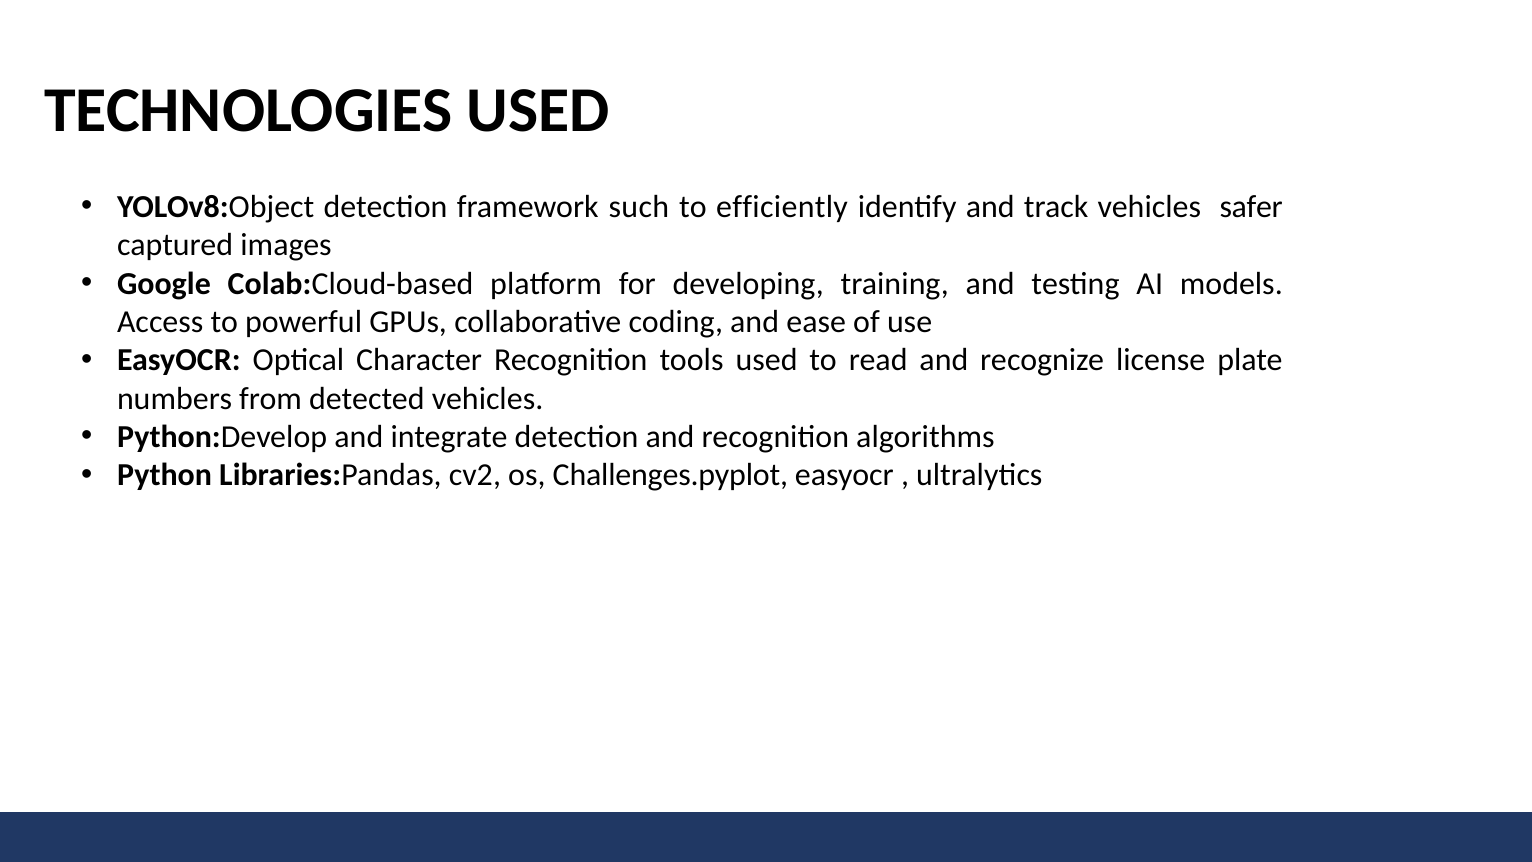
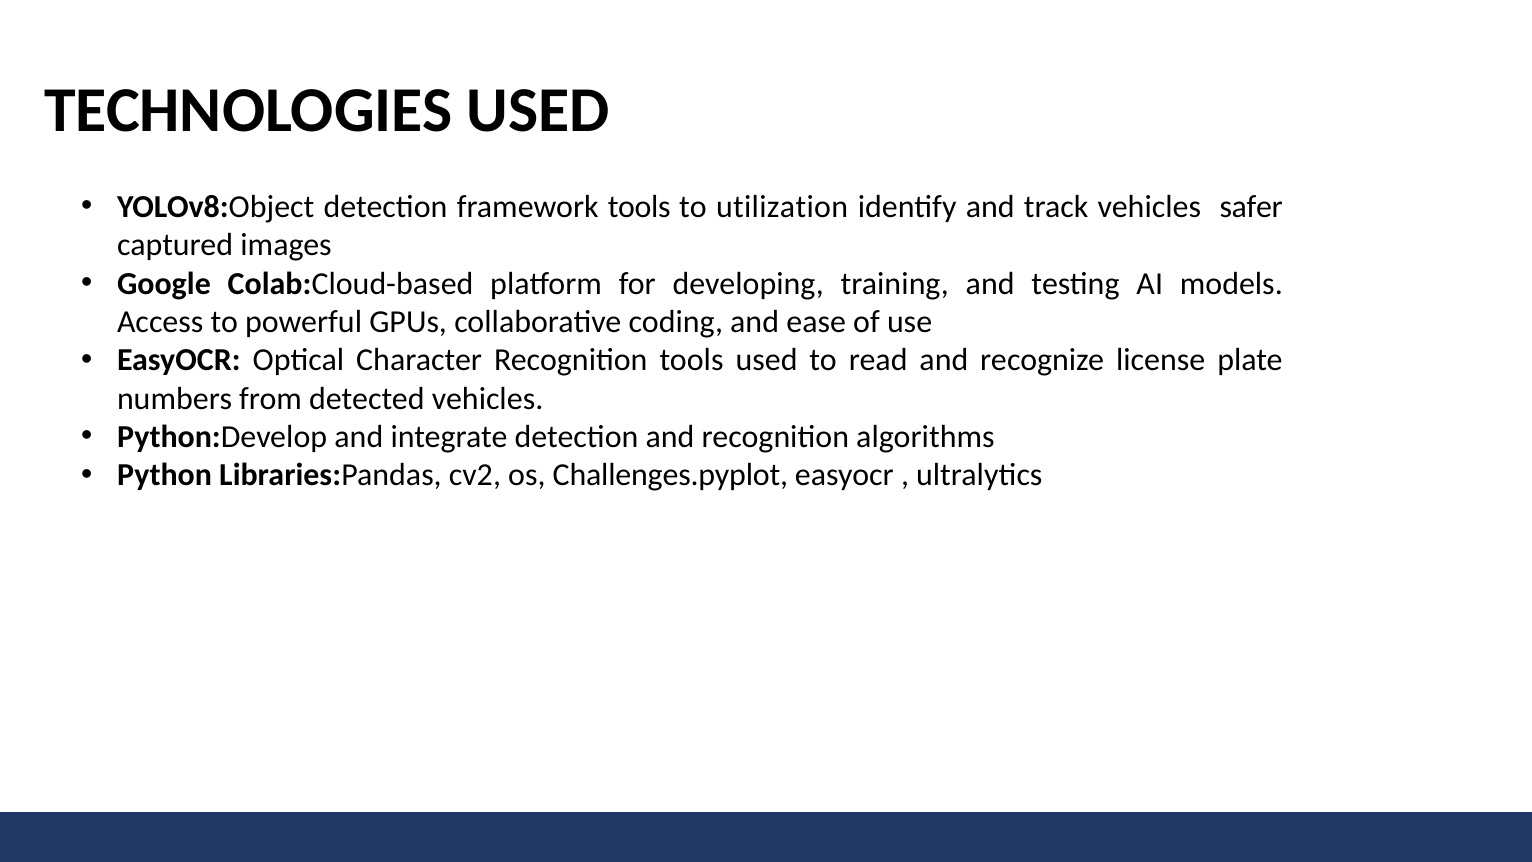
framework such: such -> tools
efficiently: efficiently -> utilization
